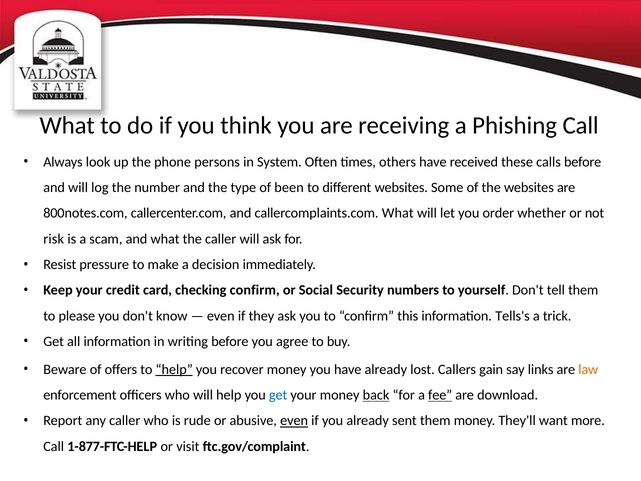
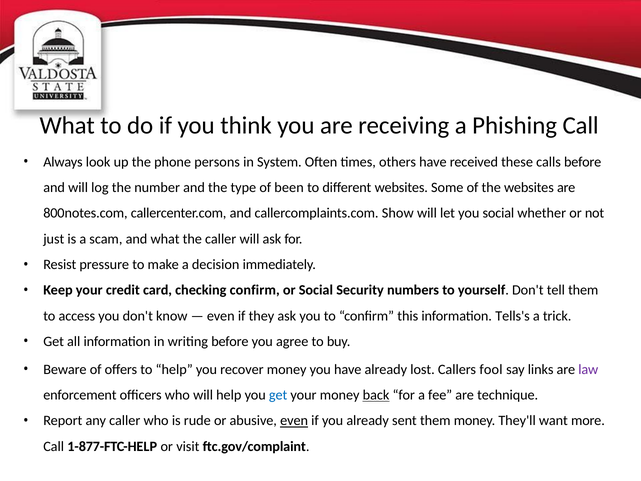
callercomplaints.com What: What -> Show
you order: order -> social
risk: risk -> just
please: please -> access
help at (174, 369) underline: present -> none
gain: gain -> fool
law colour: orange -> purple
fee underline: present -> none
download: download -> technique
